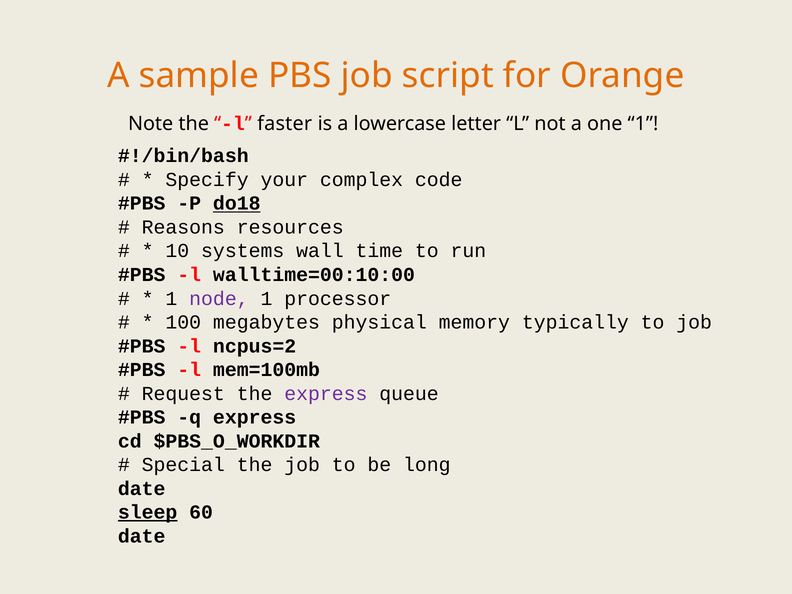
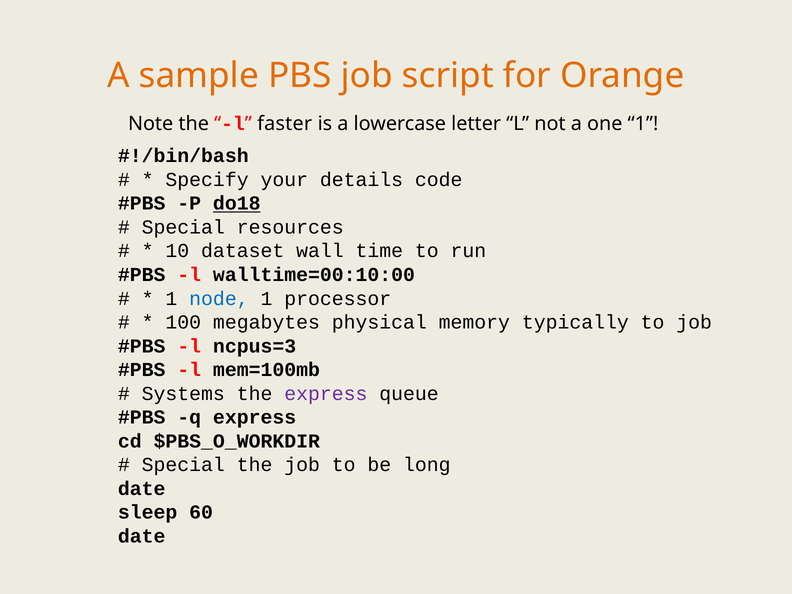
complex: complex -> details
Reasons at (183, 227): Reasons -> Special
systems: systems -> dataset
node colour: purple -> blue
ncpus=2: ncpus=2 -> ncpus=3
Request: Request -> Systems
sleep underline: present -> none
